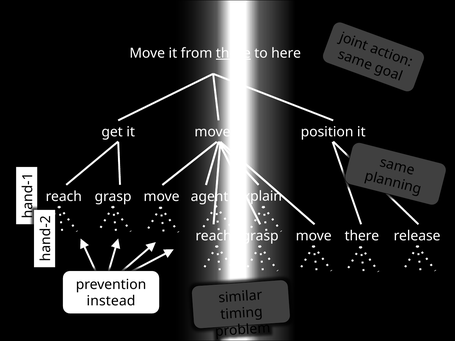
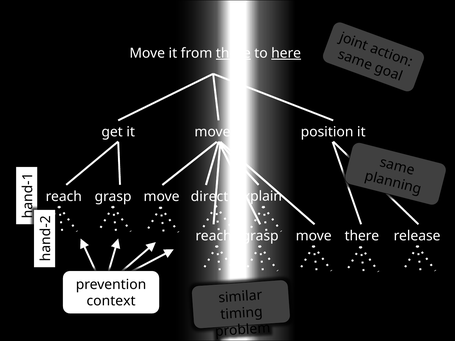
here underline: none -> present
agent: agent -> direct
instead: instead -> context
